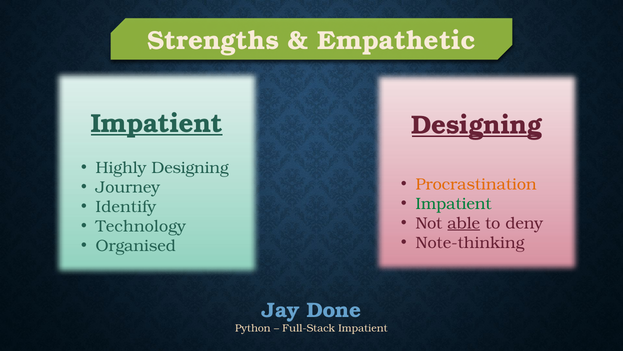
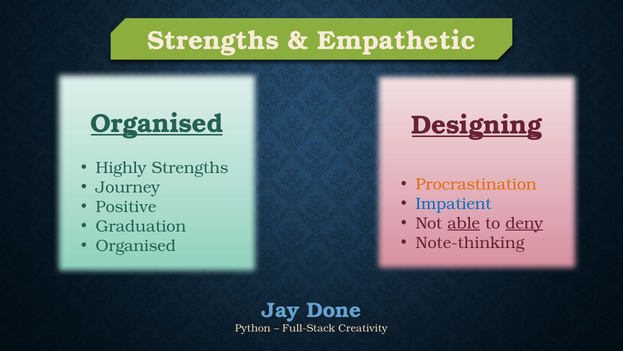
Impatient at (157, 123): Impatient -> Organised
Highly Designing: Designing -> Strengths
Impatient at (454, 203) colour: green -> blue
Identify: Identify -> Positive
deny underline: none -> present
Technology: Technology -> Graduation
Full-Stack Impatient: Impatient -> Creativity
